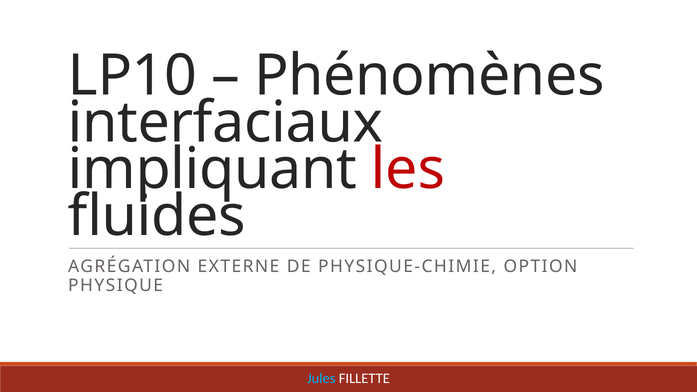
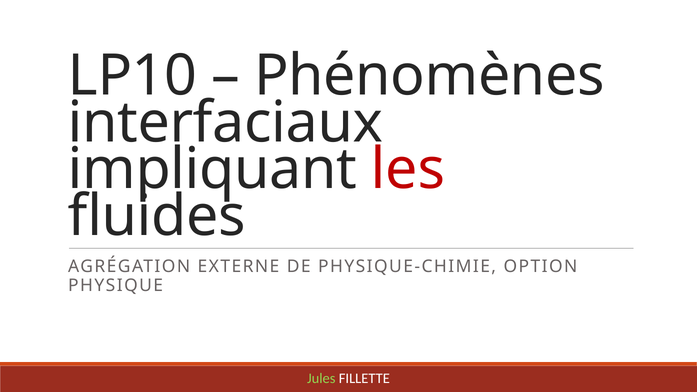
Jules colour: light blue -> light green
